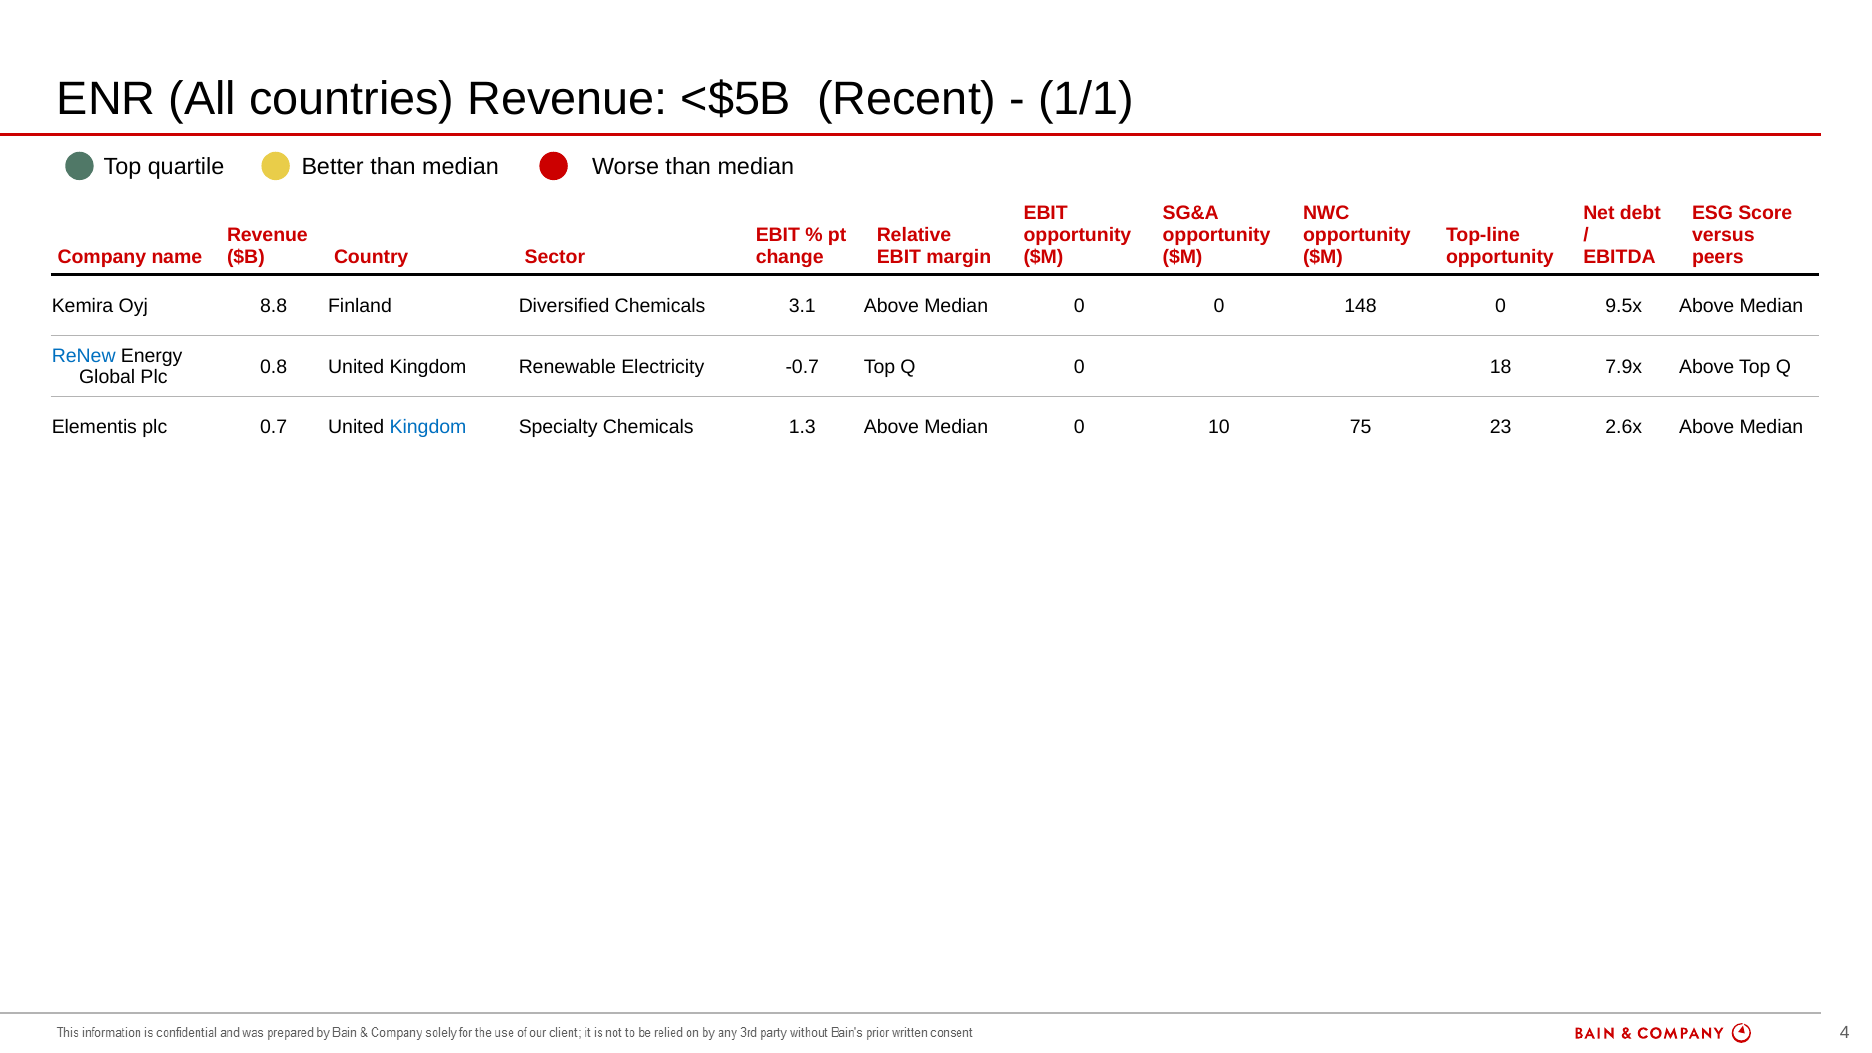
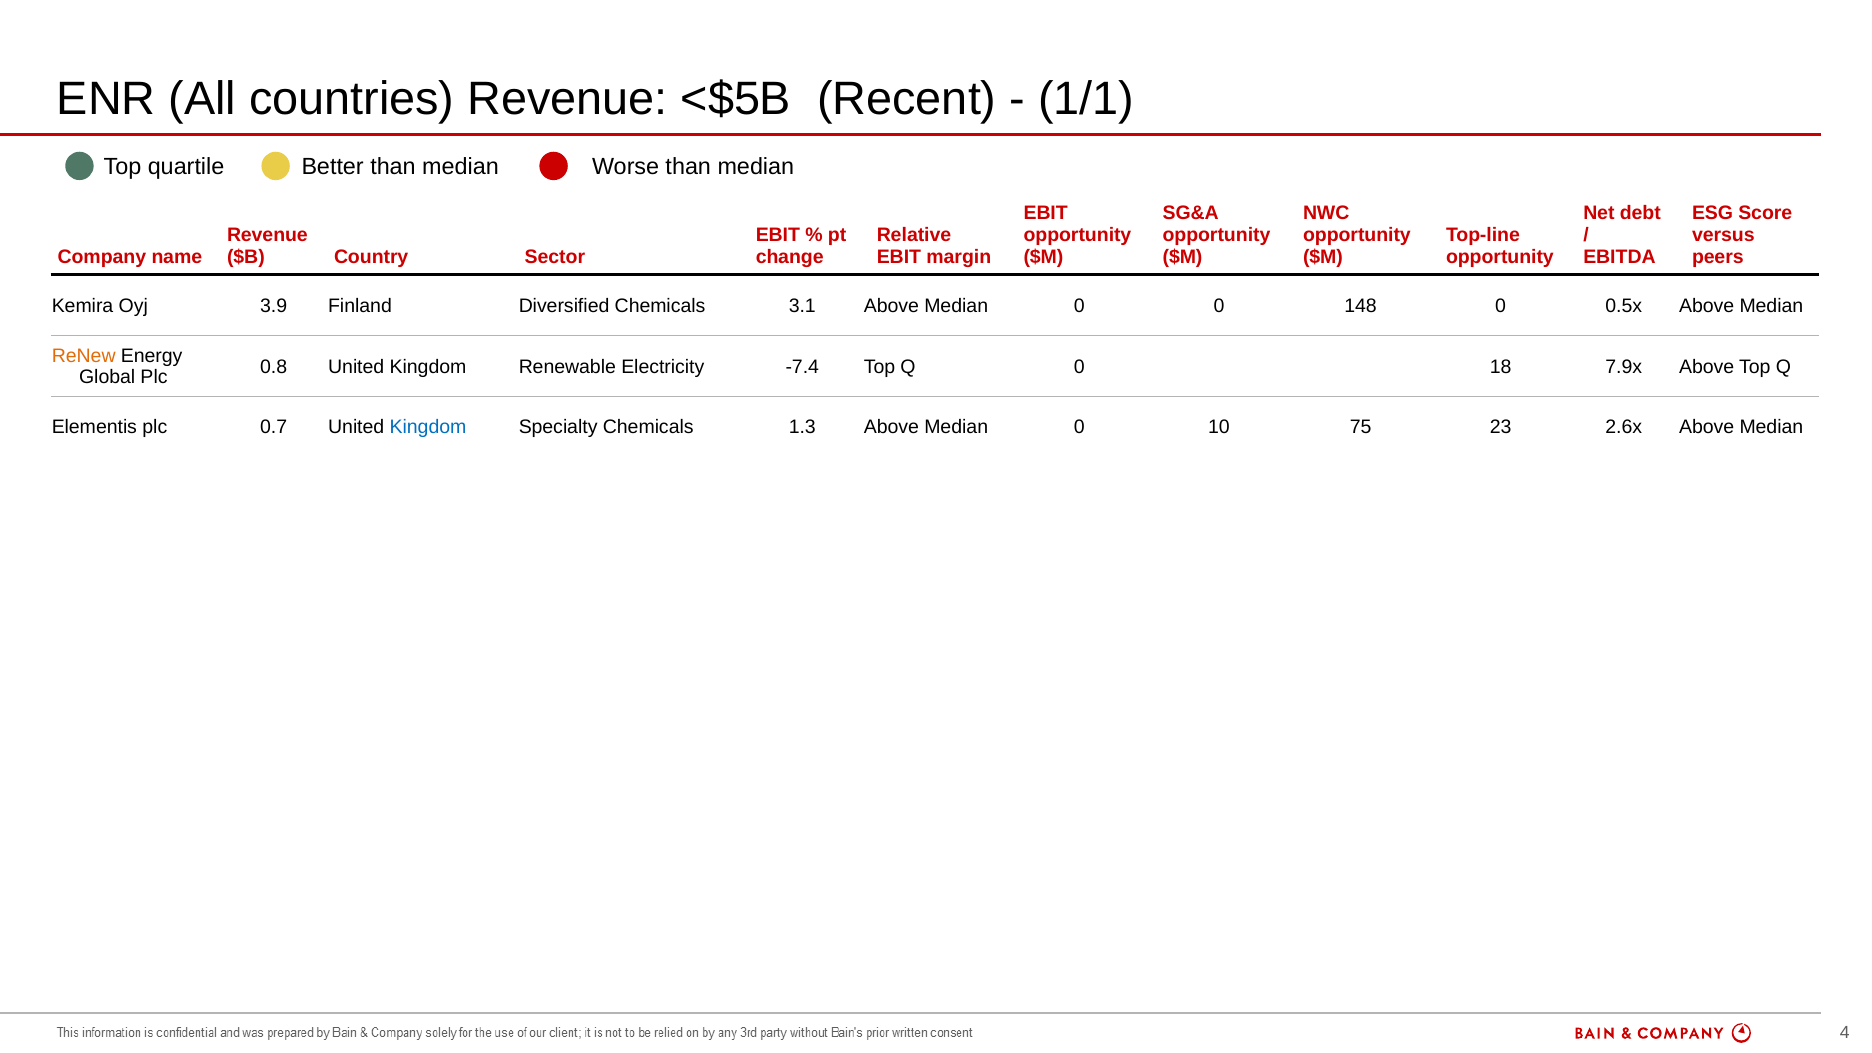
8.8: 8.8 -> 3.9
9.5x: 9.5x -> 0.5x
ReNew colour: blue -> orange
-0.7: -0.7 -> -7.4
